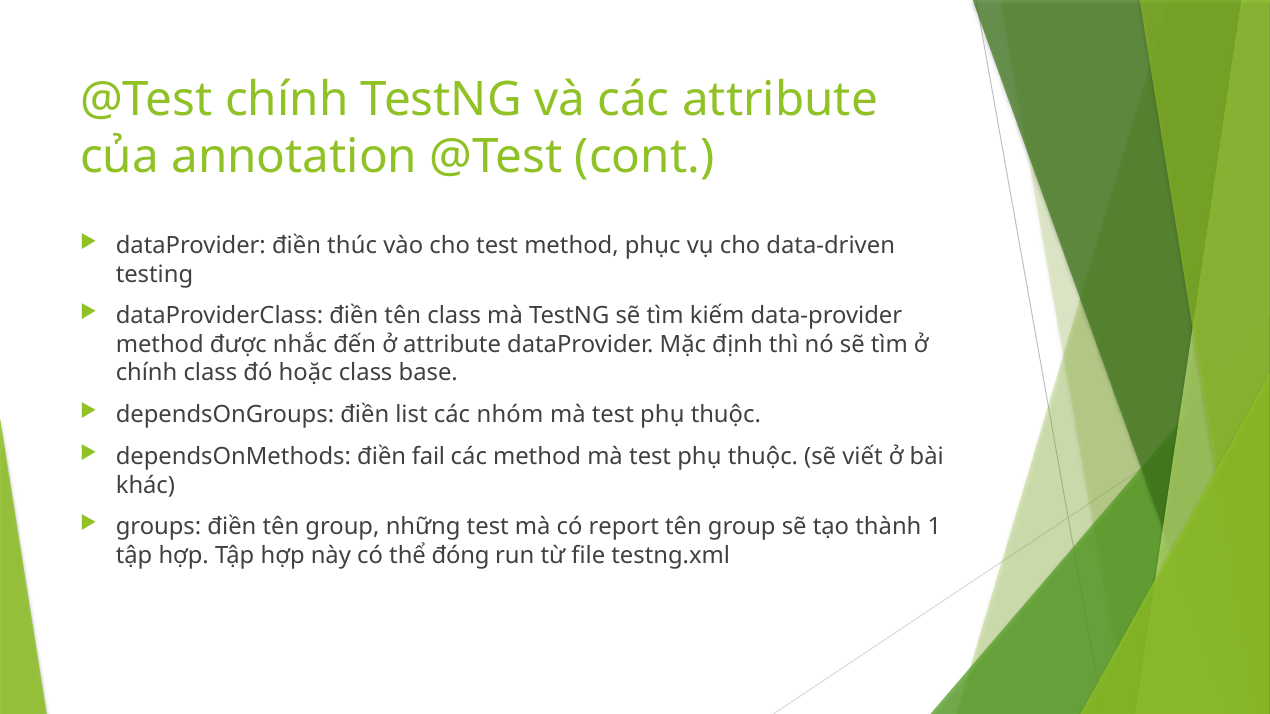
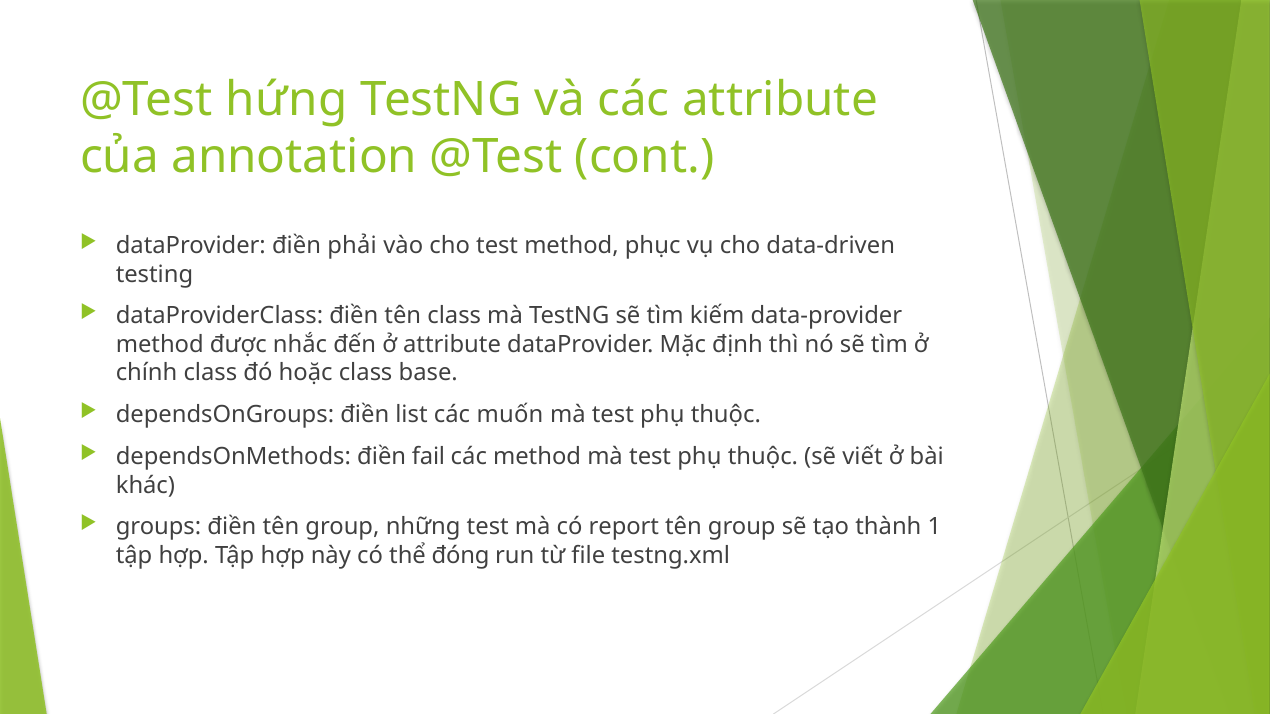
@Test chính: chính -> hứng
thúc: thúc -> phải
nhóm: nhóm -> muốn
